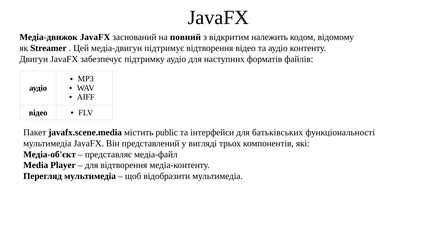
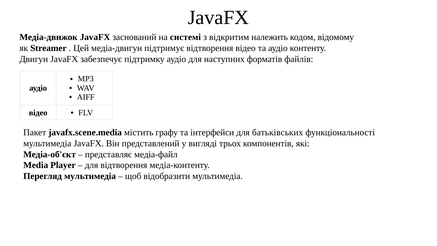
повний: повний -> системі
public: public -> графу
